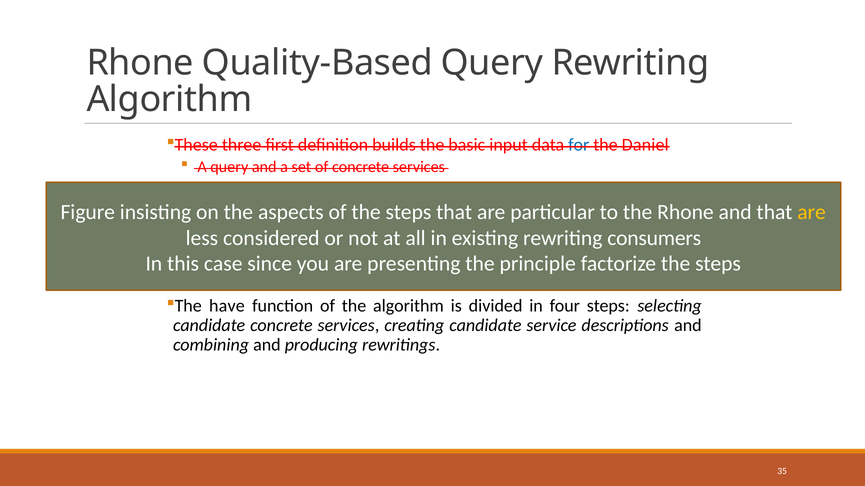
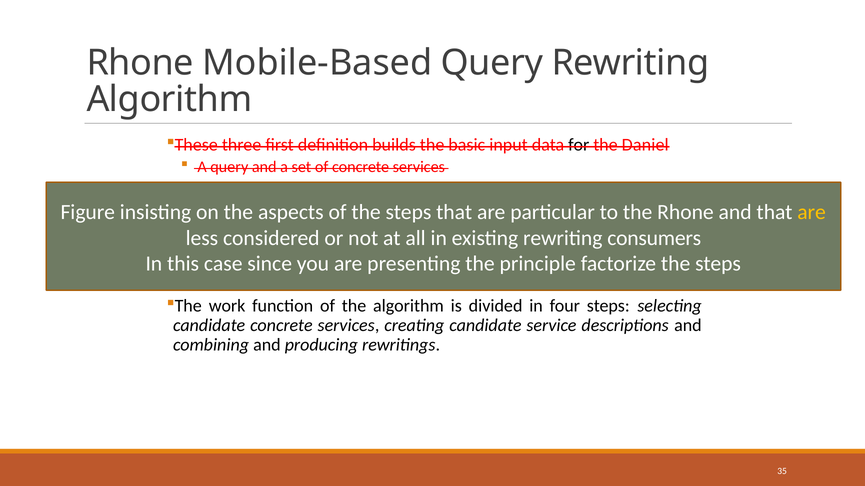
Quality-Based: Quality-Based -> Mobile-Based
for colour: blue -> black
have: have -> work
